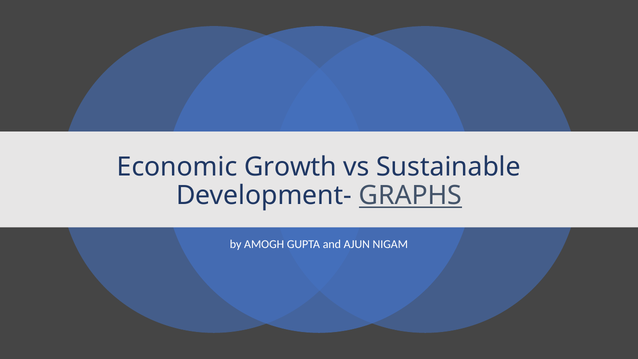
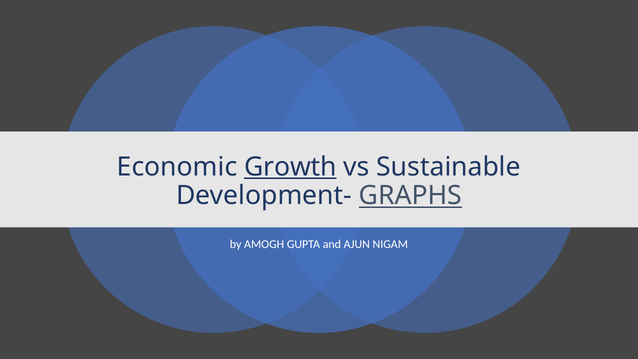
Growth underline: none -> present
